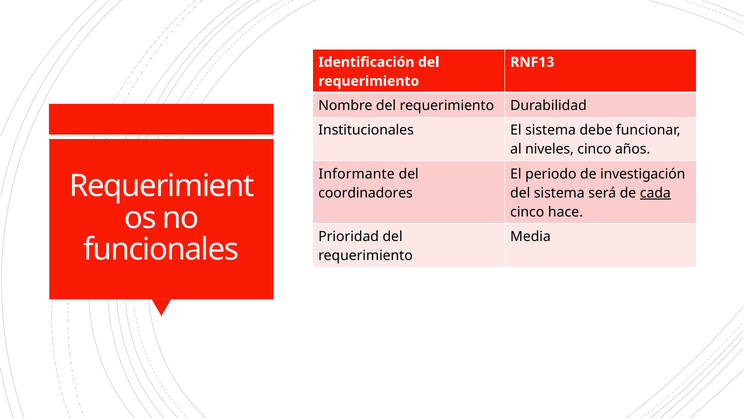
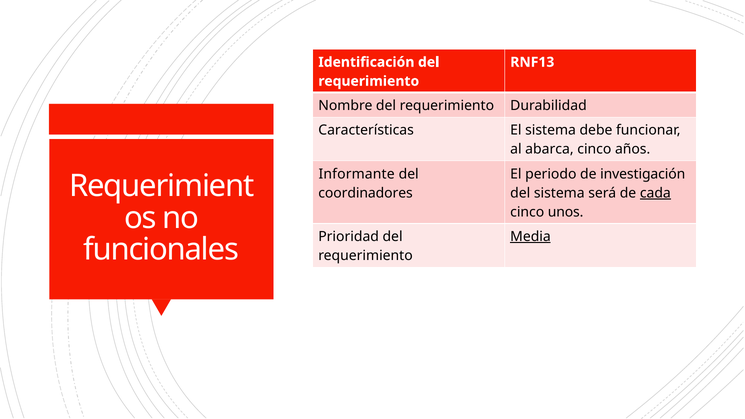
Institucionales: Institucionales -> Características
niveles: niveles -> abarca
hace: hace -> unos
Media underline: none -> present
